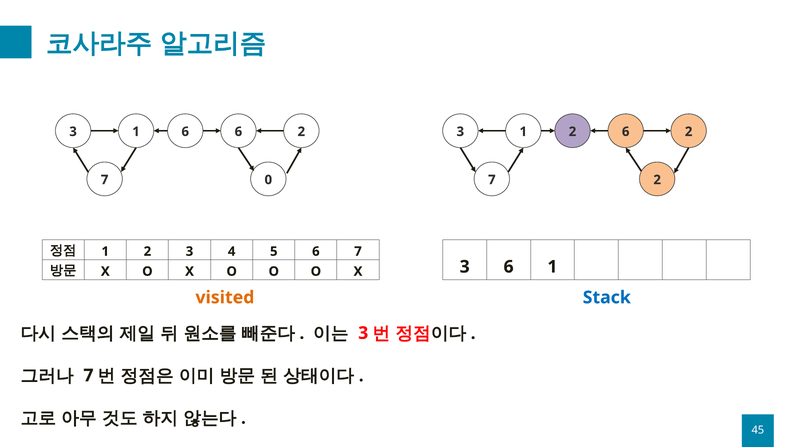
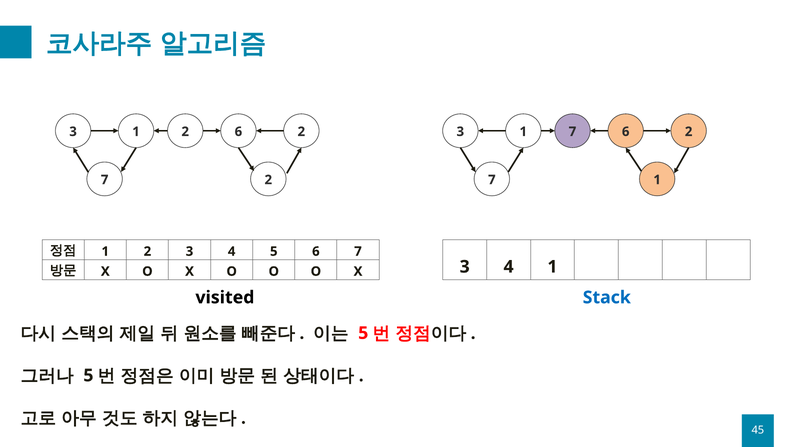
6 at (185, 132): 6 -> 2
3 2: 2 -> 7
7 0: 0 -> 2
7 2: 2 -> 1
6 at (509, 267): 6 -> 4
visited colour: orange -> black
3 at (363, 334): 3 -> 5
7 at (88, 376): 7 -> 5
